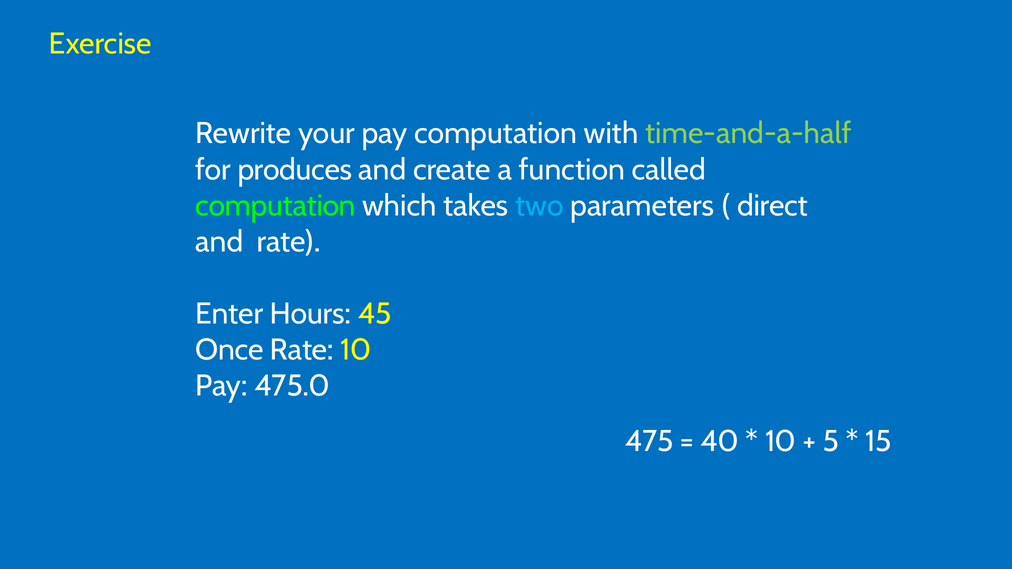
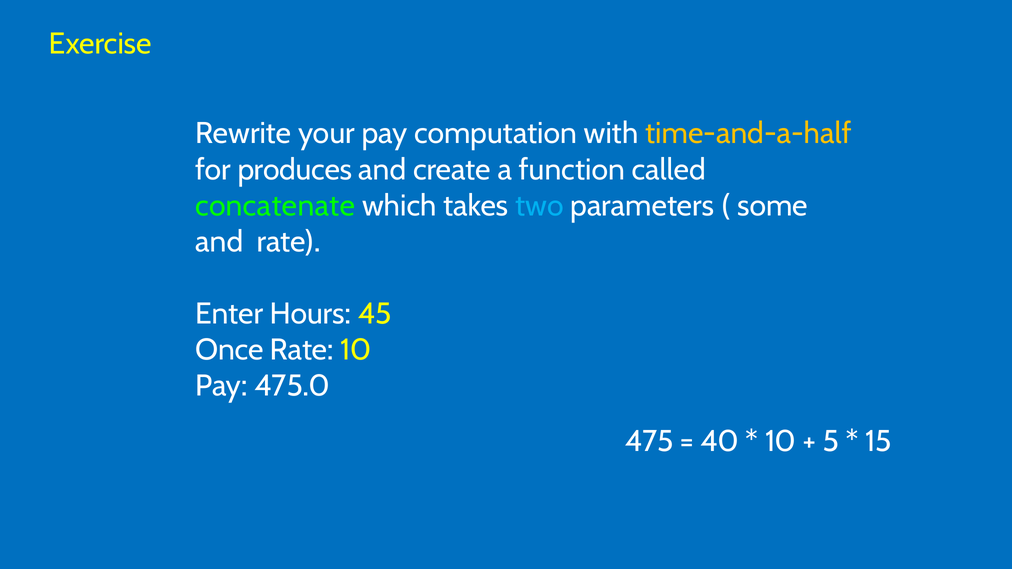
time-and-a-half colour: light green -> yellow
computation at (275, 206): computation -> concatenate
direct: direct -> some
